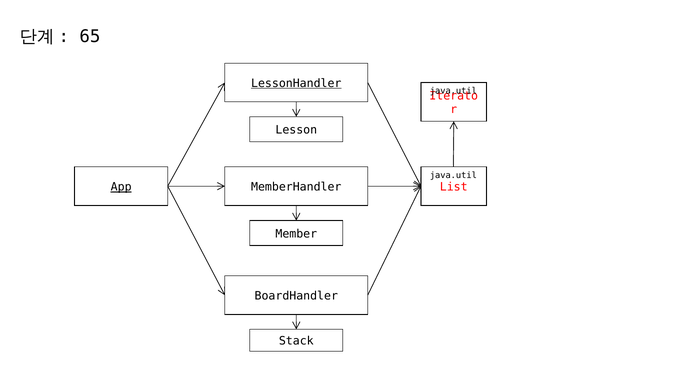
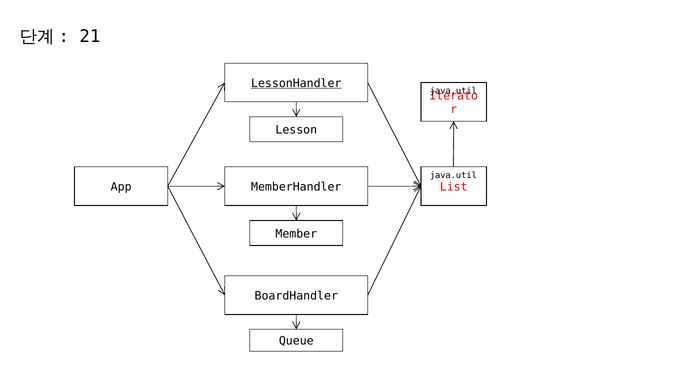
65: 65 -> 21
App underline: present -> none
Stack: Stack -> Queue
